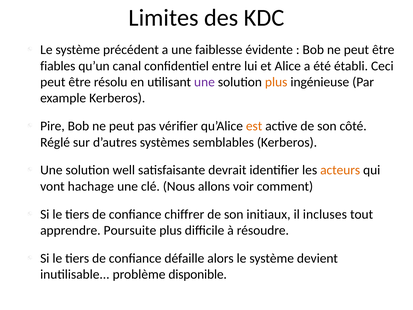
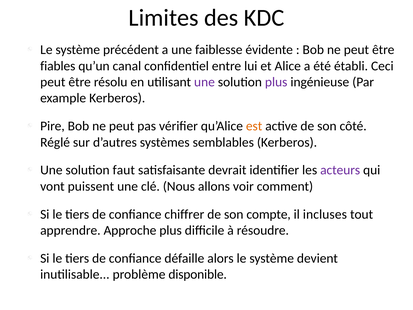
plus at (276, 82) colour: orange -> purple
well: well -> faut
acteurs colour: orange -> purple
hachage: hachage -> puissent
initiaux: initiaux -> compte
Poursuite: Poursuite -> Approche
